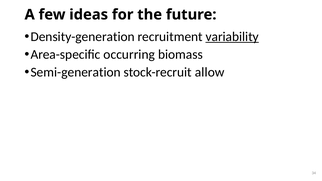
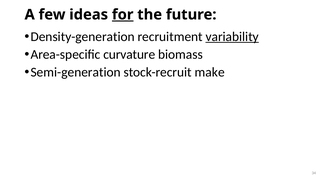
for underline: none -> present
occurring: occurring -> curvature
allow: allow -> make
